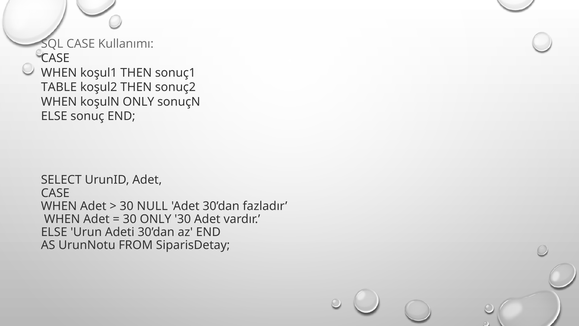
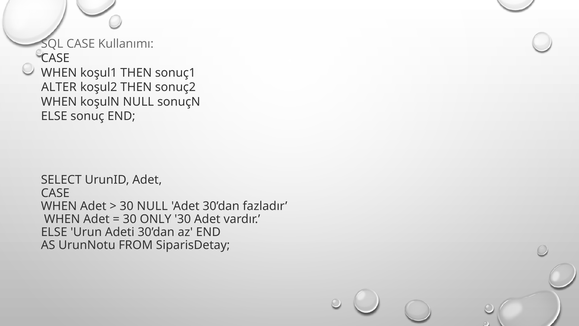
TABLE: TABLE -> ALTER
koşulN ONLY: ONLY -> NULL
